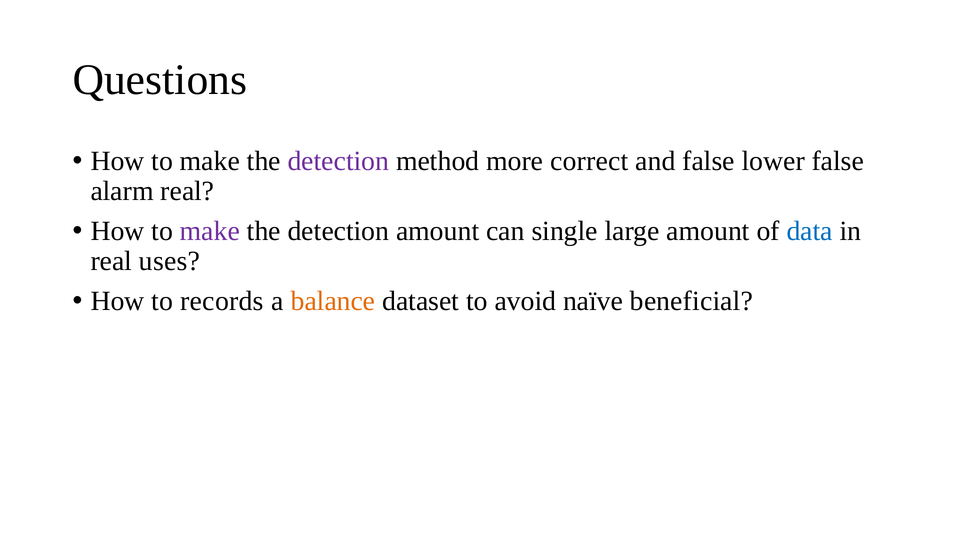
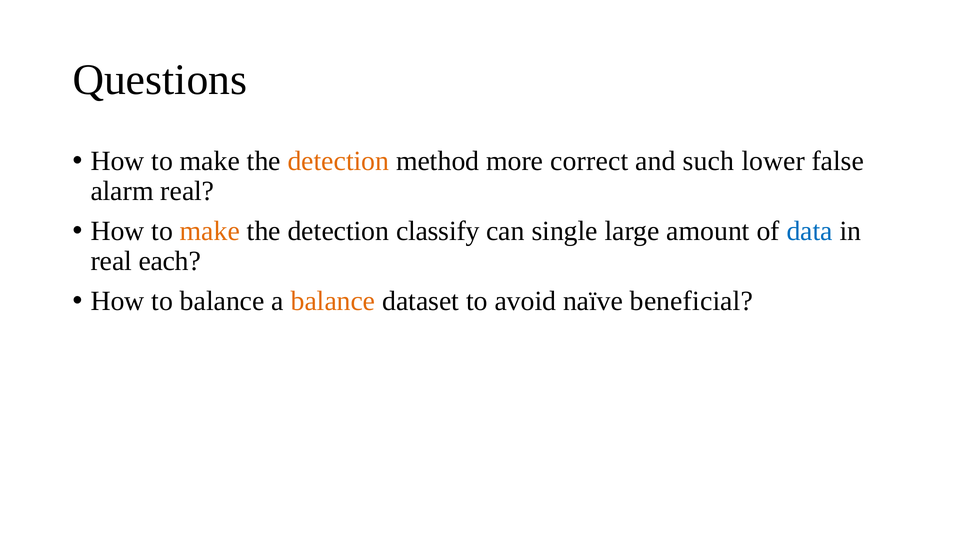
detection at (338, 161) colour: purple -> orange
and false: false -> such
make at (210, 231) colour: purple -> orange
detection amount: amount -> classify
uses: uses -> each
to records: records -> balance
